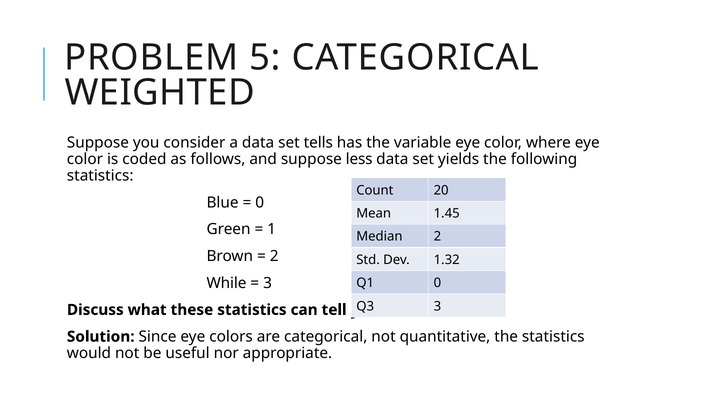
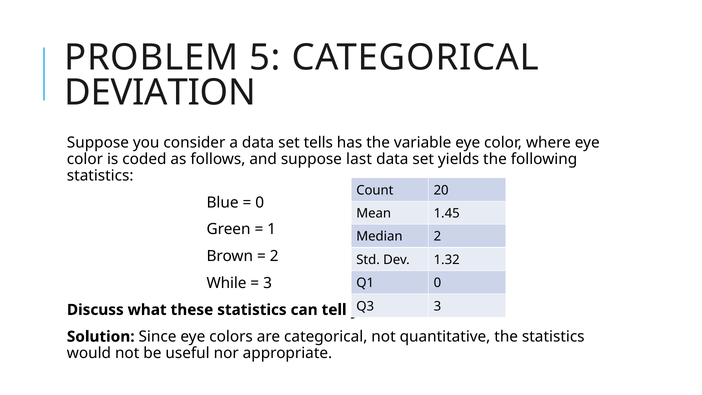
WEIGHTED: WEIGHTED -> DEVIATION
less: less -> last
